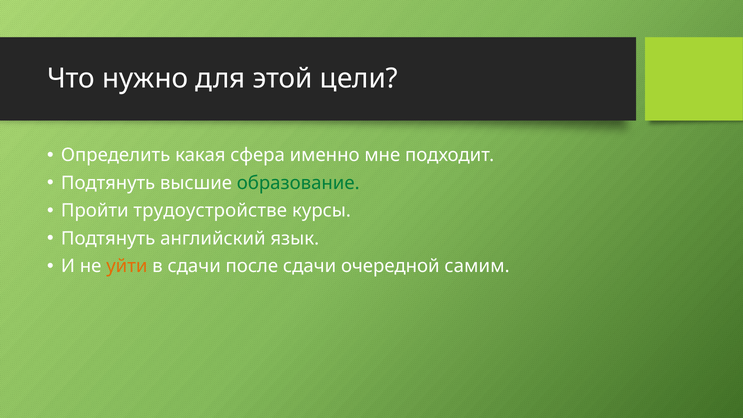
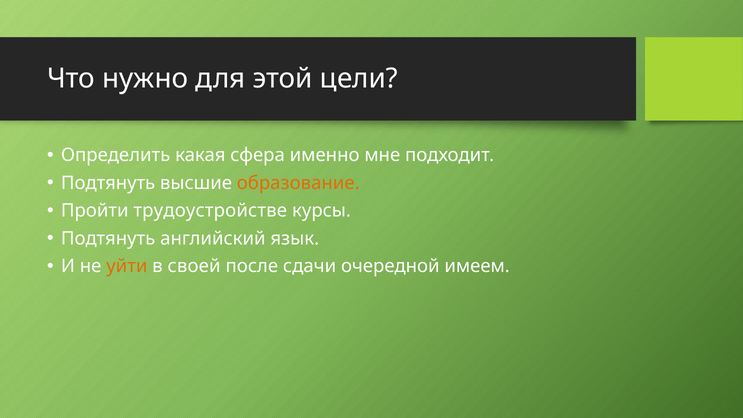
образование colour: green -> orange
в сдачи: сдачи -> своей
самим: самим -> имеем
